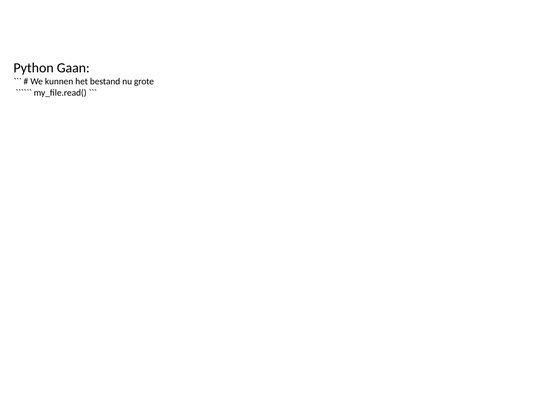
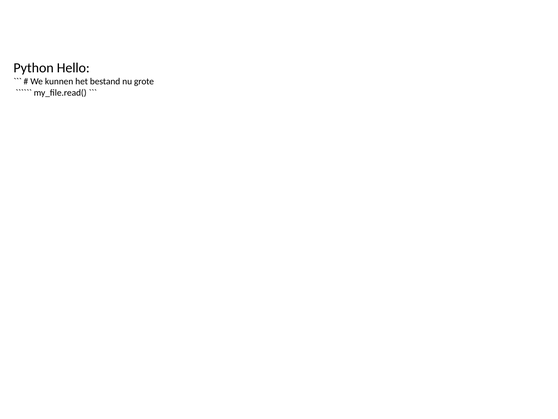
Gaan: Gaan -> Hello
